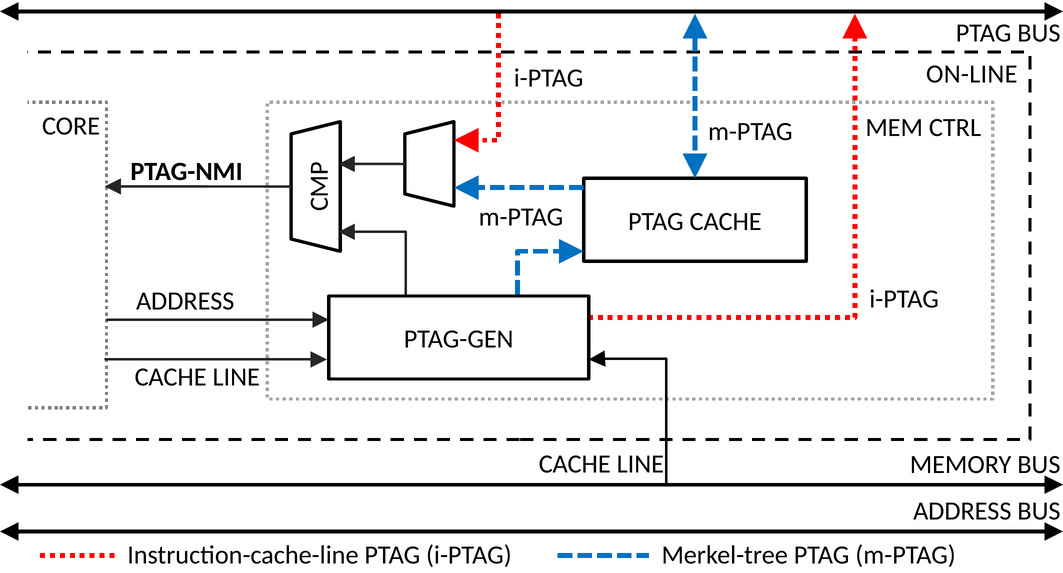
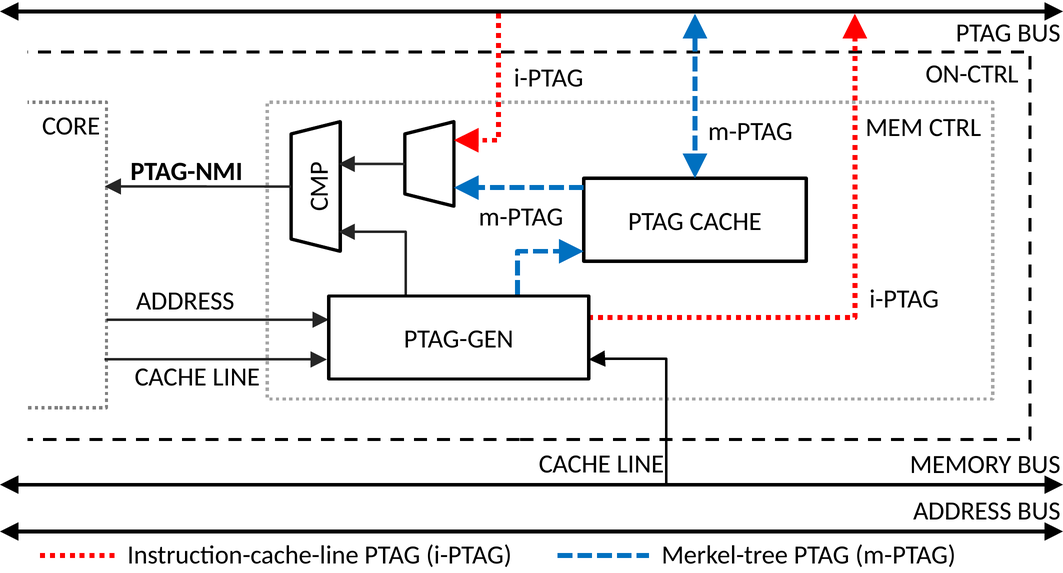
ON-LINE: ON-LINE -> ON-CTRL
